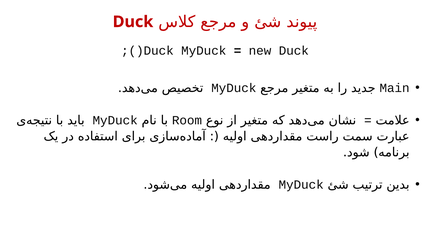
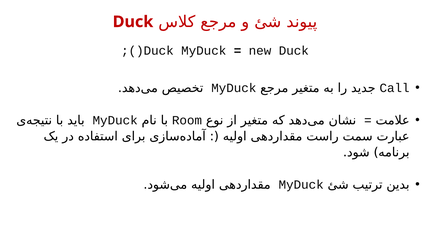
Main: Main -> Call
